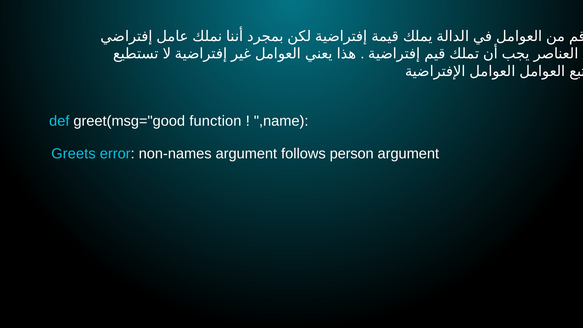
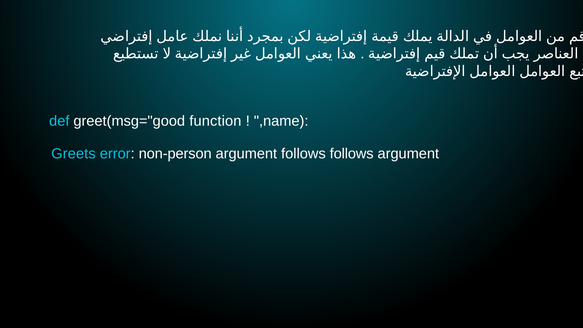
non-names: non-names -> non-person
follows person: person -> follows
